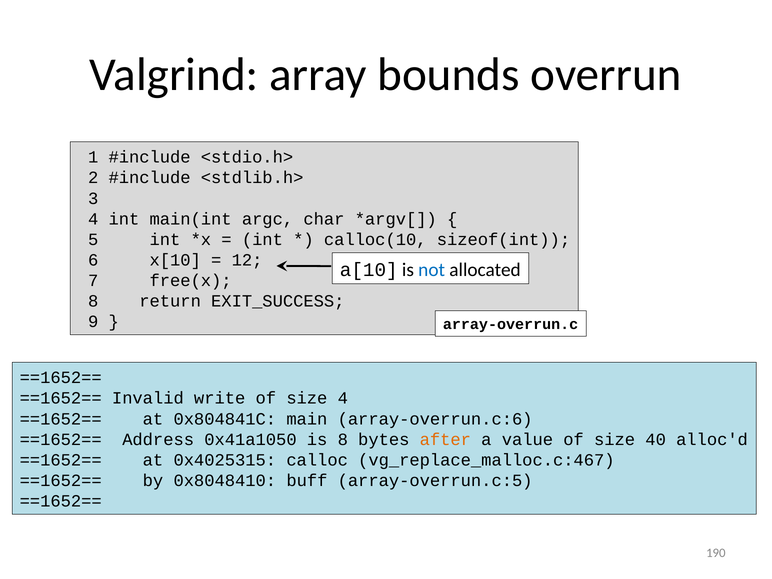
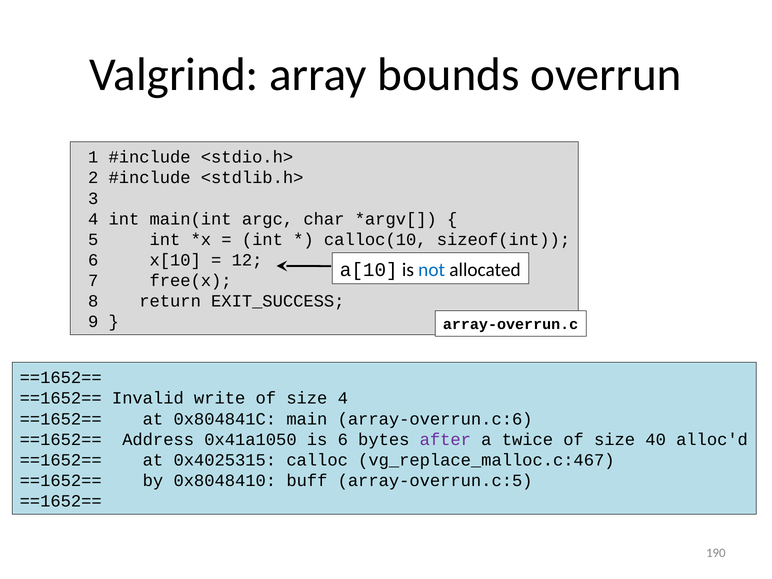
is 8: 8 -> 6
after colour: orange -> purple
value: value -> twice
